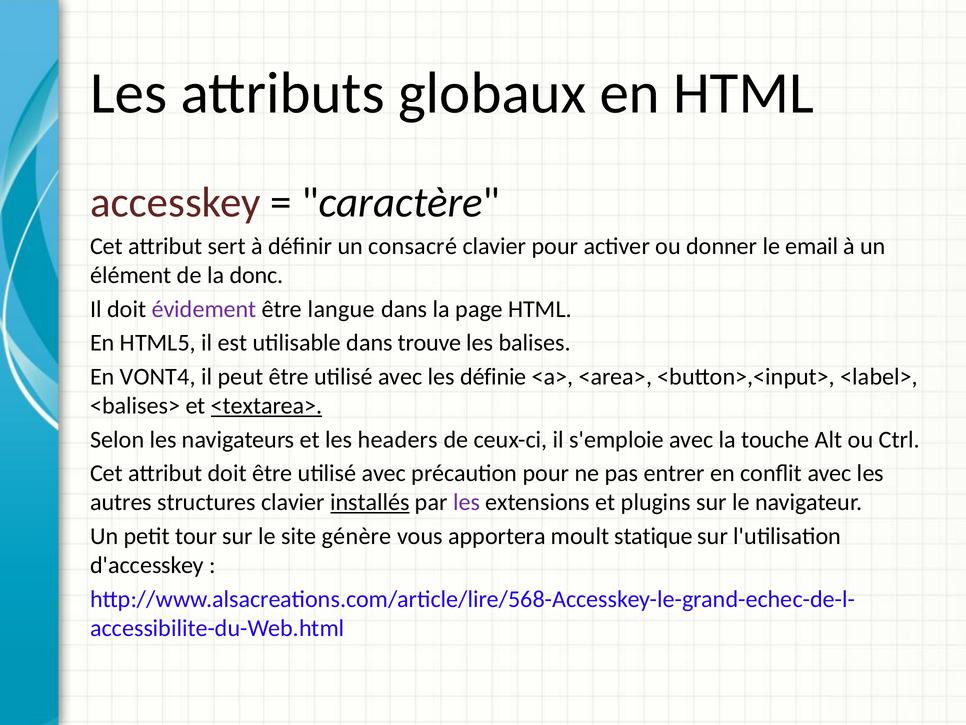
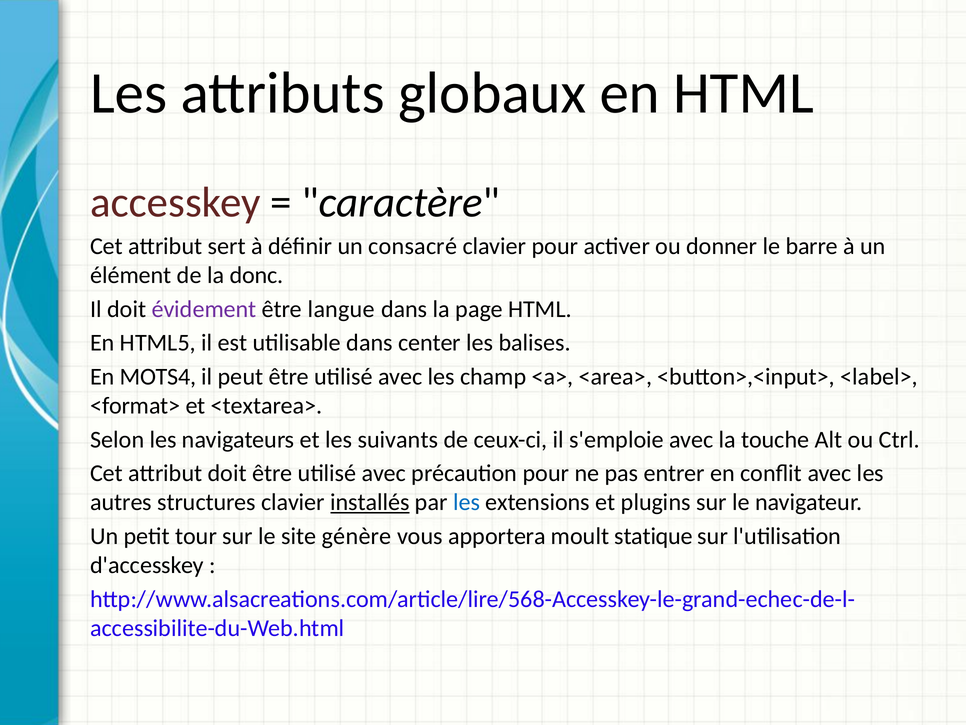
email: email -> barre
trouve: trouve -> center
VONT4: VONT4 -> MOTS4
définie: définie -> champ
<balises>: <balises> -> <format>
<textarea> underline: present -> none
headers: headers -> suivants
les at (467, 502) colour: purple -> blue
